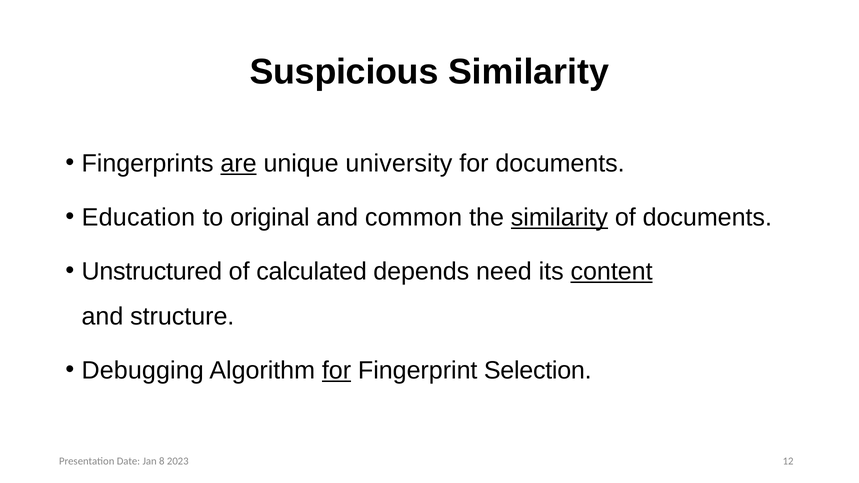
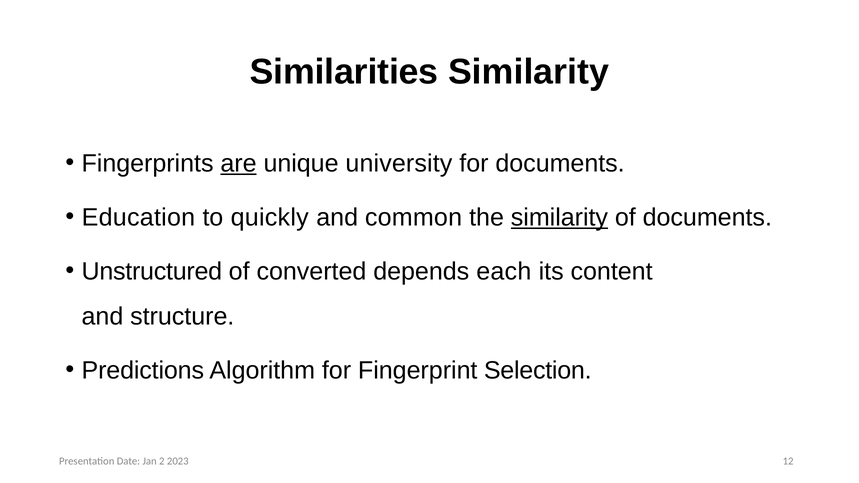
Suspicious: Suspicious -> Similarities
original: original -> quickly
calculated: calculated -> converted
need: need -> each
content underline: present -> none
Debugging: Debugging -> Predictions
for at (337, 370) underline: present -> none
8: 8 -> 2
